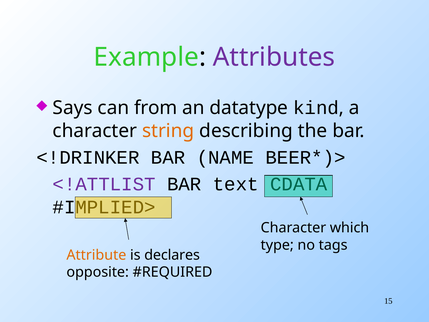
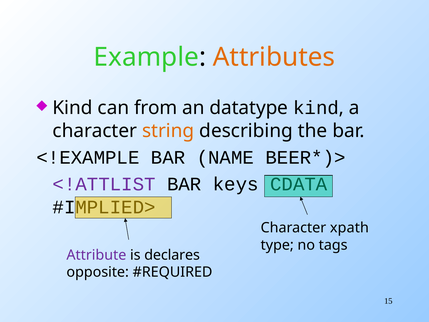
Attributes colour: purple -> orange
Says at (73, 108): Says -> Kind
<!DRINKER: <!DRINKER -> <!EXAMPLE
text: text -> keys
which: which -> xpath
Attribute colour: orange -> purple
